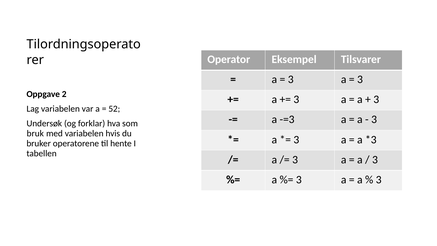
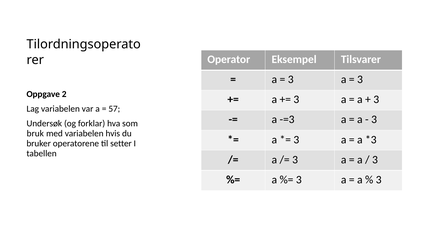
52: 52 -> 57
hente: hente -> setter
